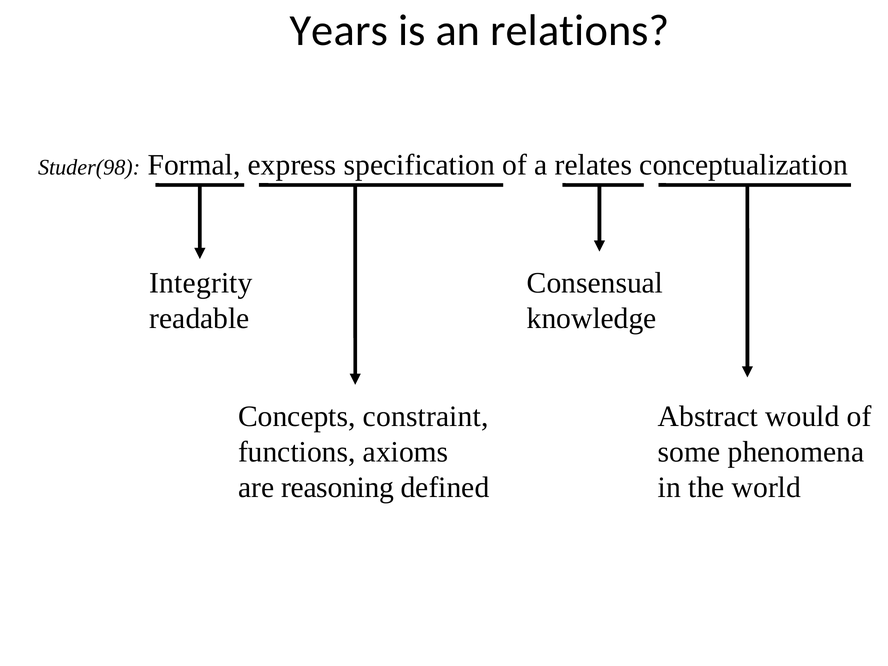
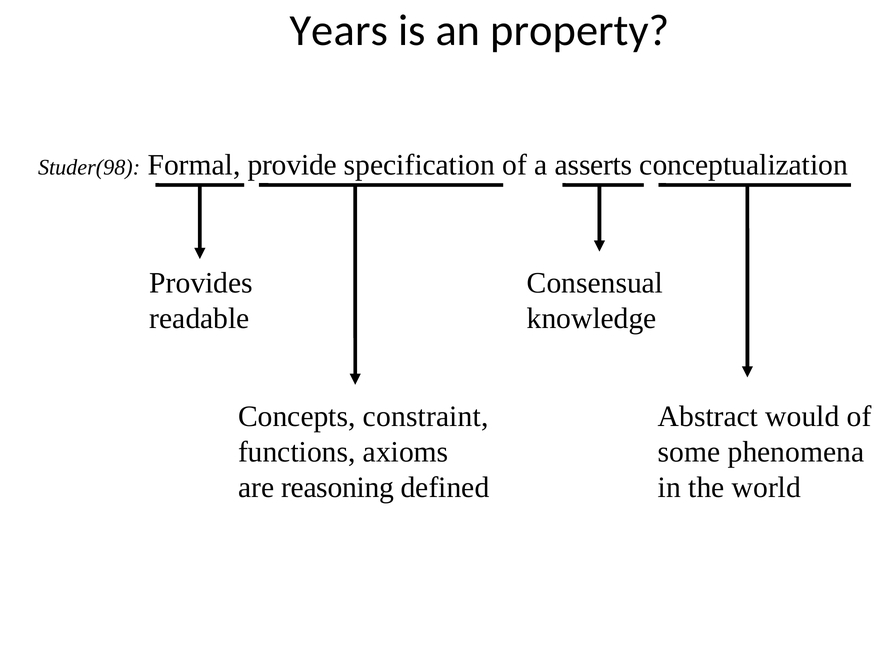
relations: relations -> property
express: express -> provide
relates: relates -> asserts
Integrity: Integrity -> Provides
